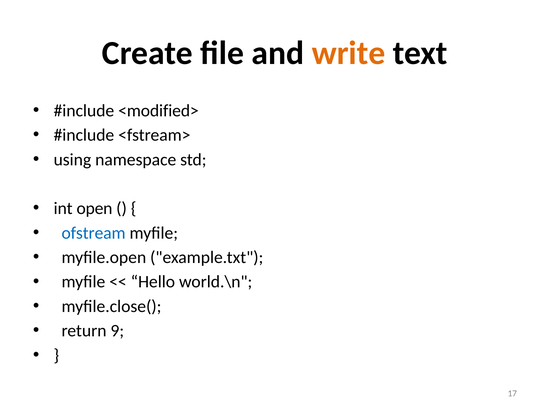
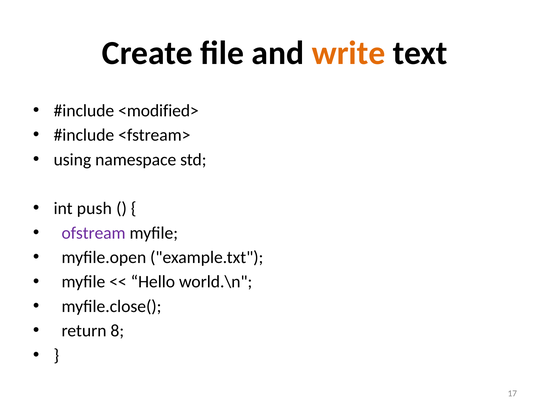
open: open -> push
ofstream colour: blue -> purple
9: 9 -> 8
